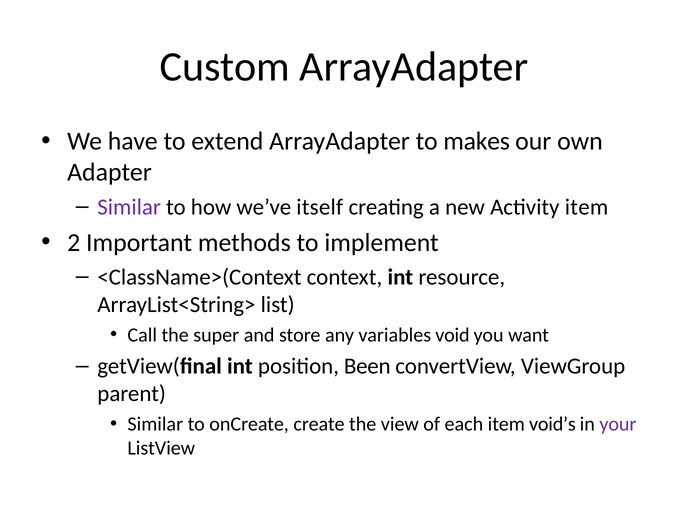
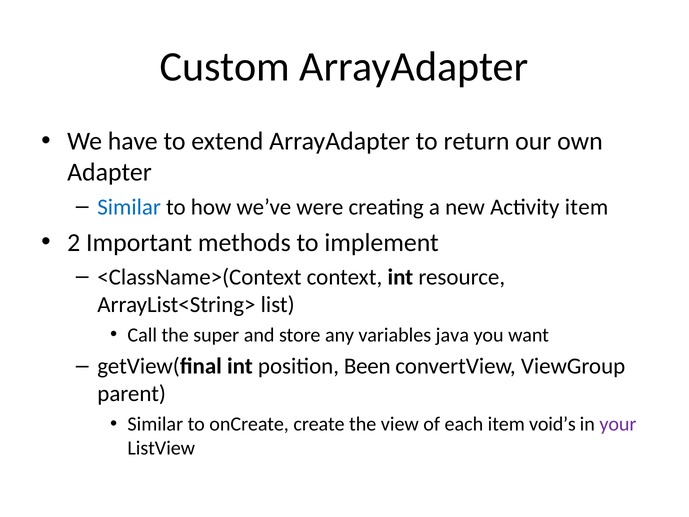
makes: makes -> return
Similar at (129, 207) colour: purple -> blue
itself: itself -> were
void: void -> java
